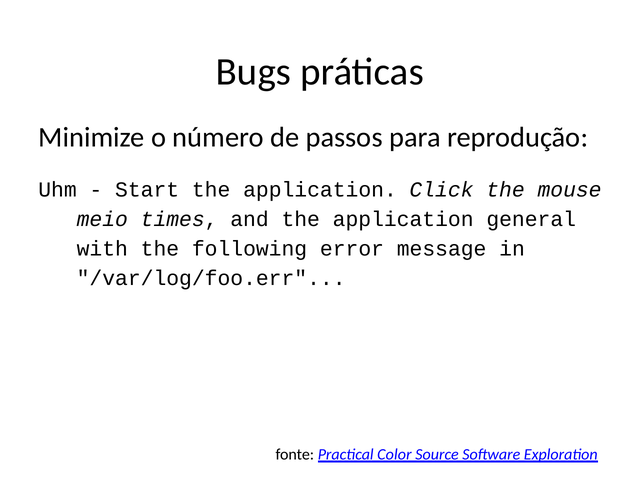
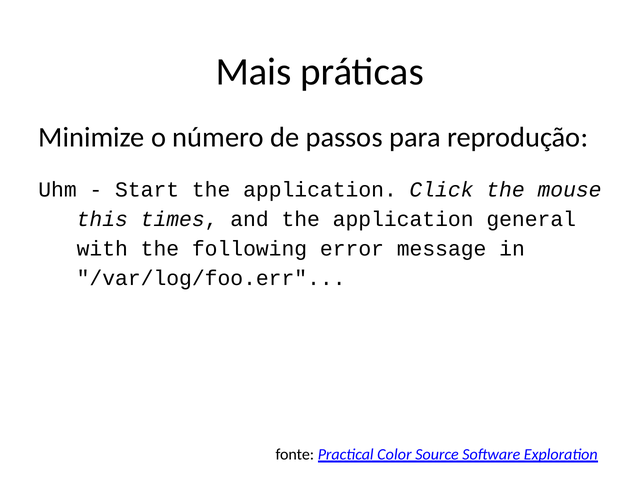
Bugs: Bugs -> Mais
meio: meio -> this
